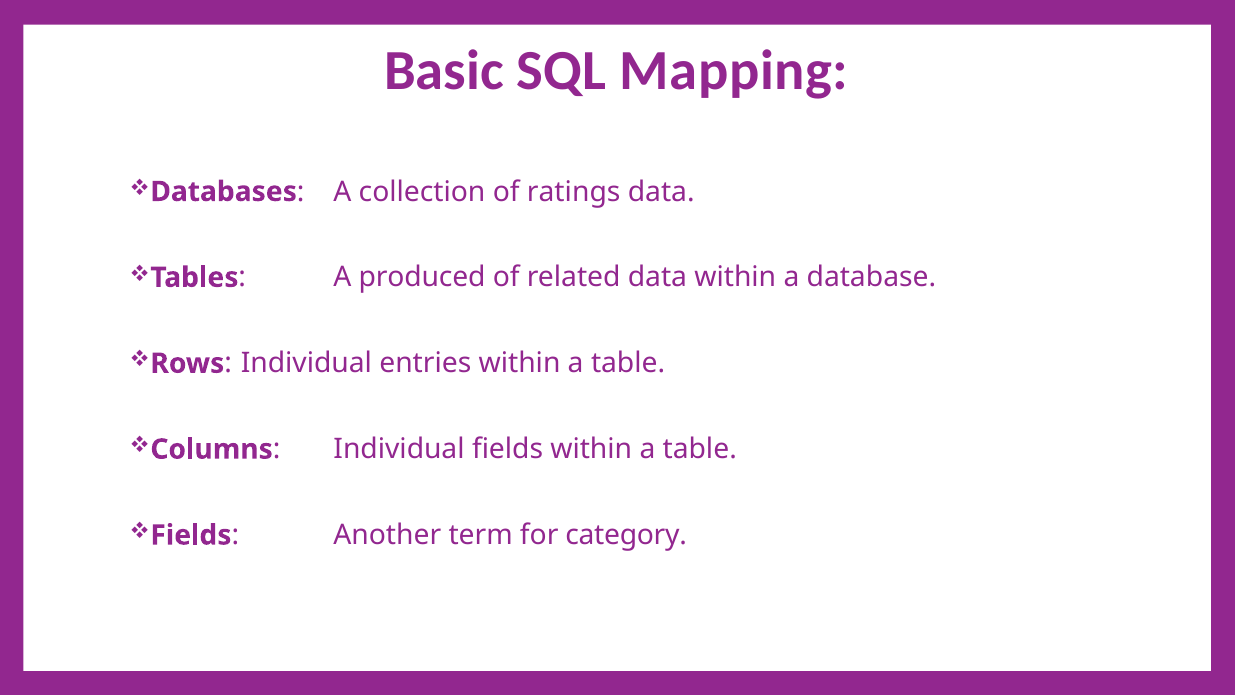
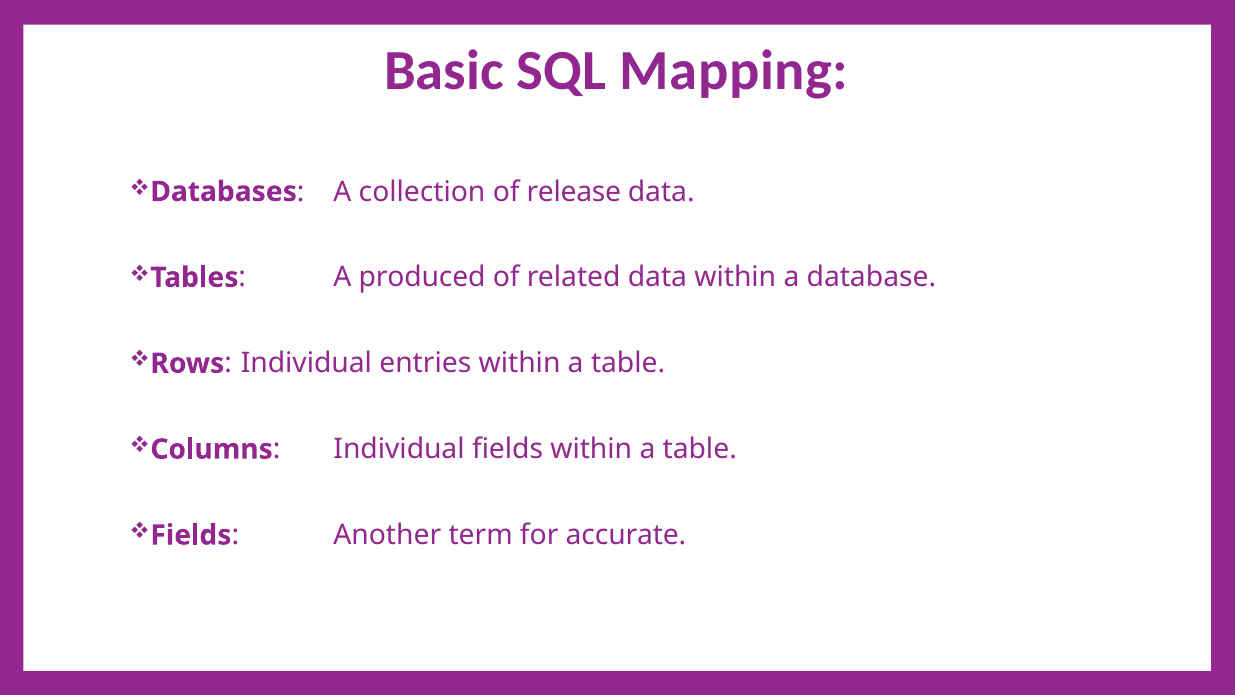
ratings: ratings -> release
category: category -> accurate
